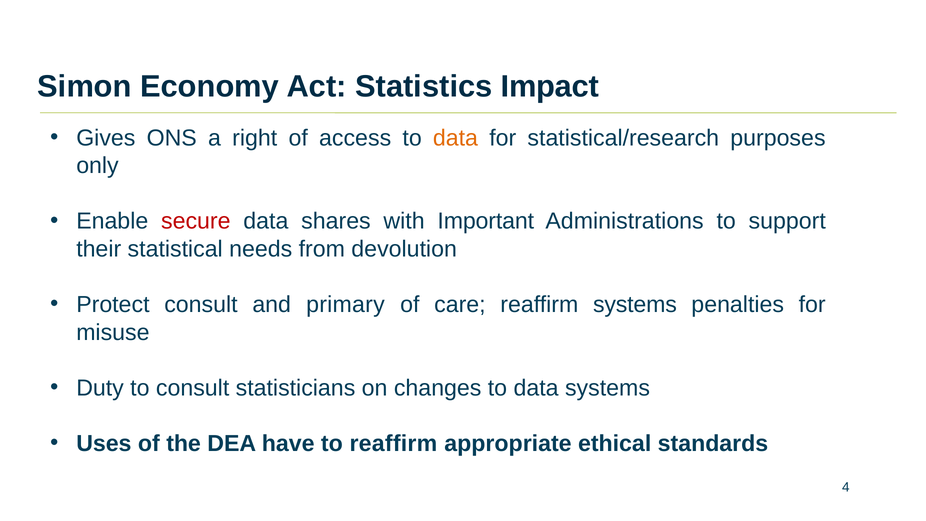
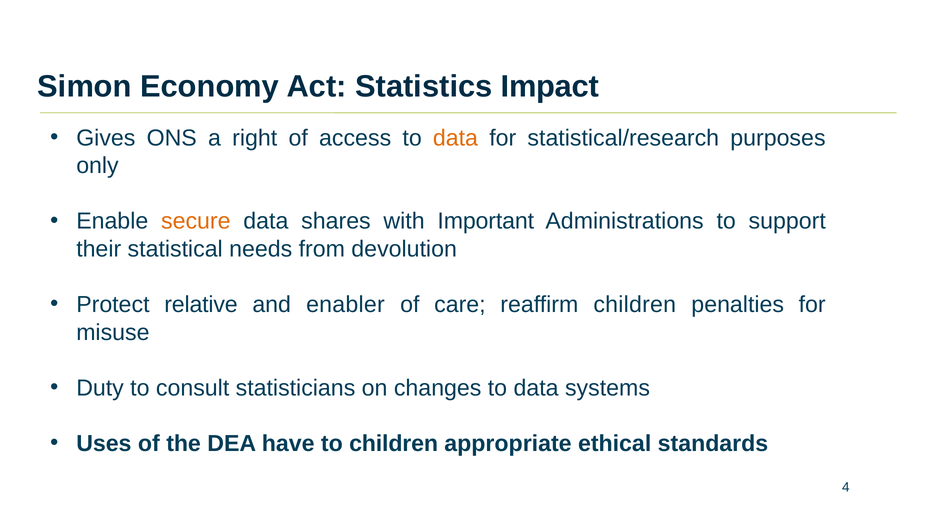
secure colour: red -> orange
Protect consult: consult -> relative
primary: primary -> enabler
reaffirm systems: systems -> children
to reaffirm: reaffirm -> children
